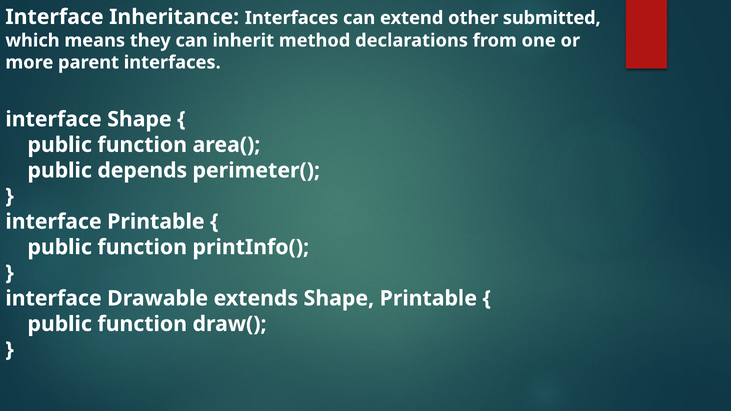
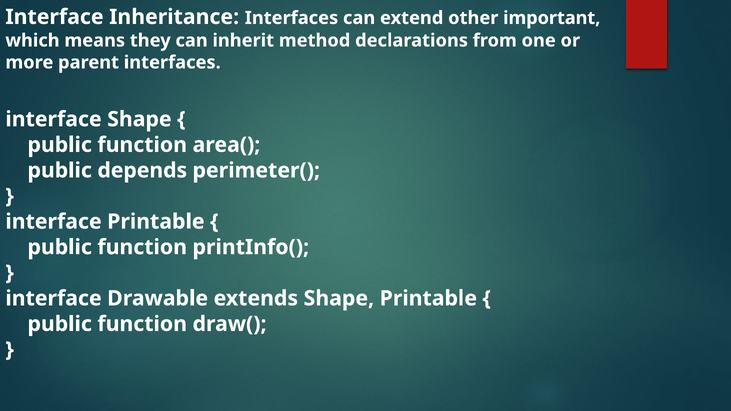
submitted: submitted -> important
